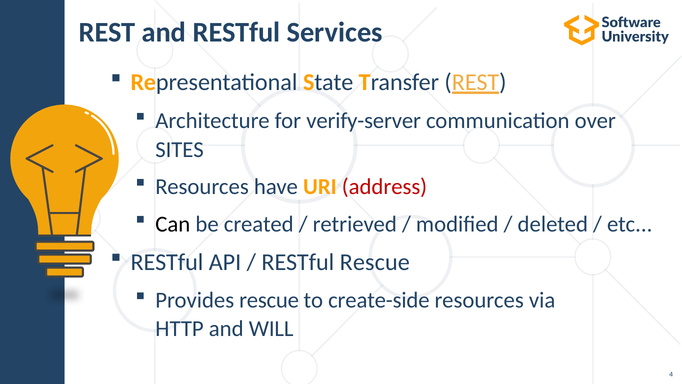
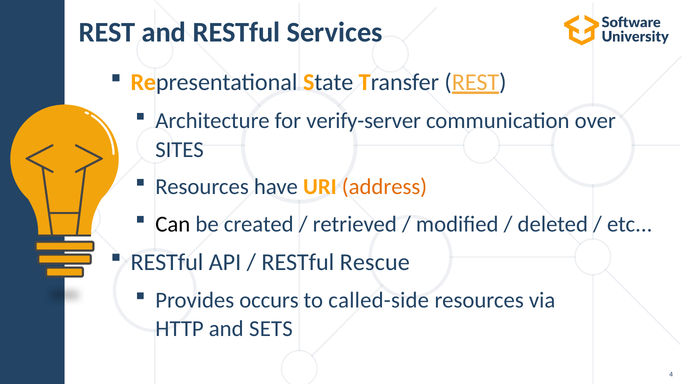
address colour: red -> orange
Provides rescue: rescue -> occurs
create-side: create-side -> called-side
WILL: WILL -> SETS
